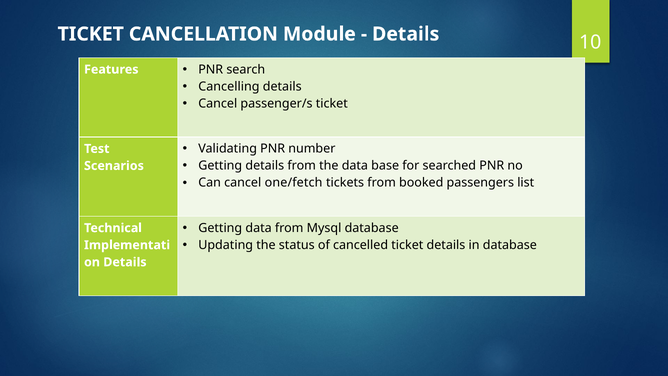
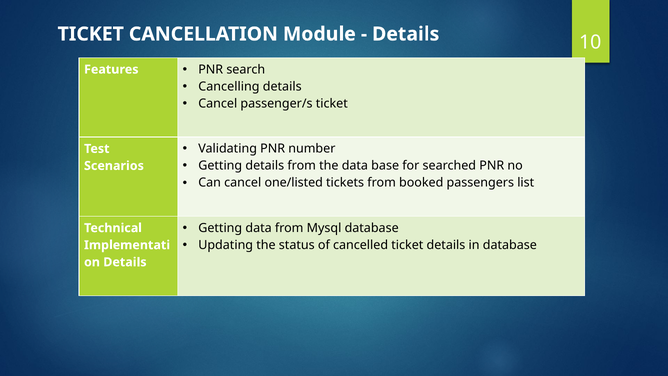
one/fetch: one/fetch -> one/listed
